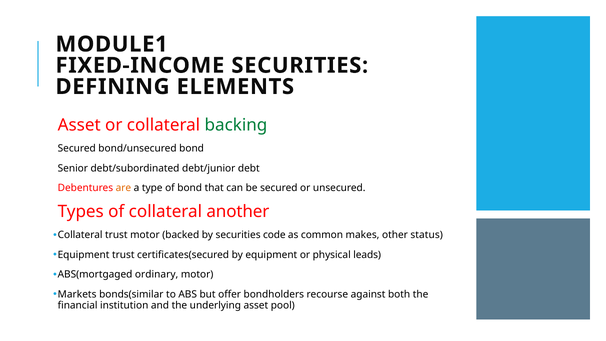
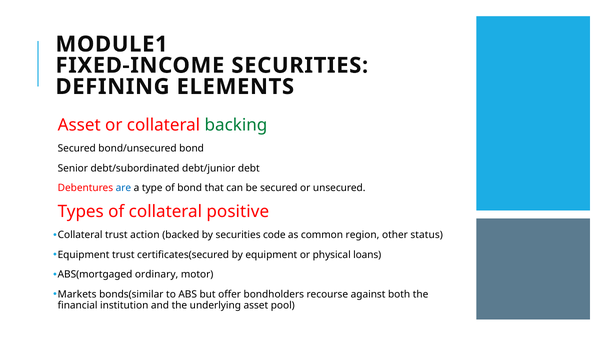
are colour: orange -> blue
another: another -> positive
trust motor: motor -> action
makes: makes -> region
leads: leads -> loans
